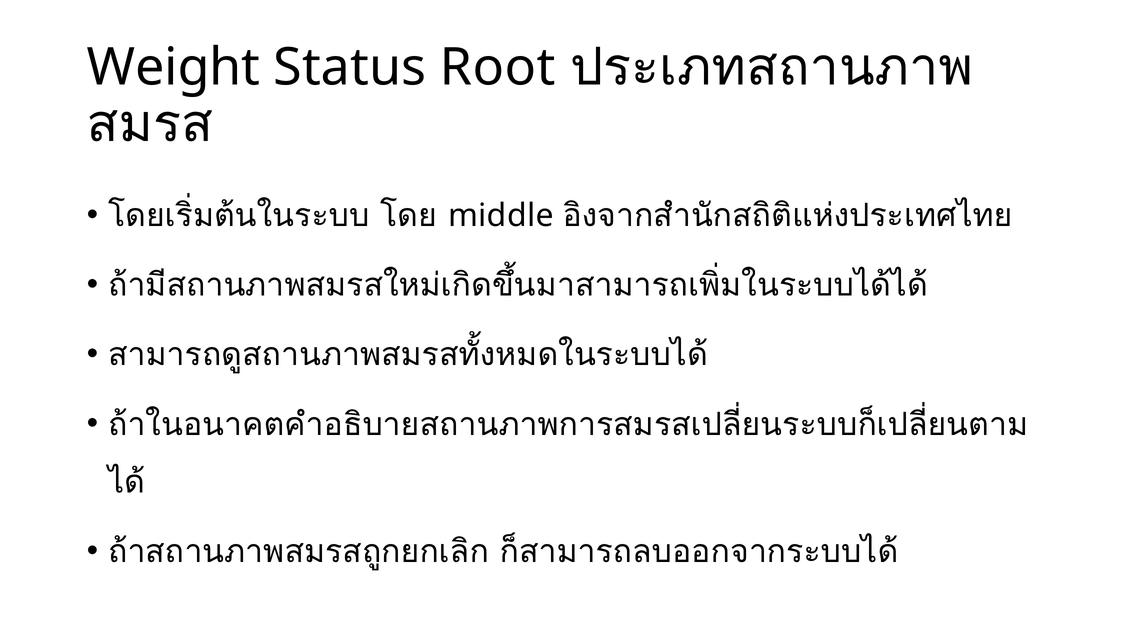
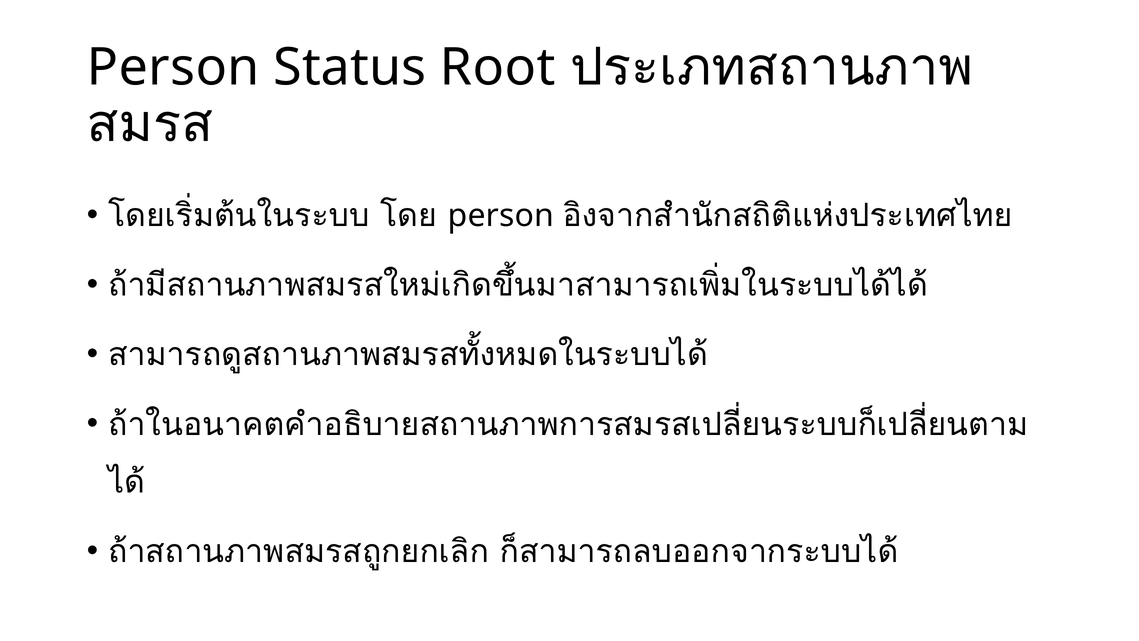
Weight at (174, 67): Weight -> Person
middle at (501, 216): middle -> person
